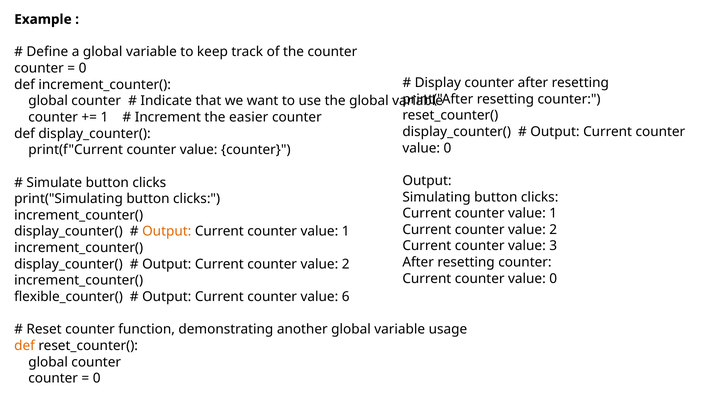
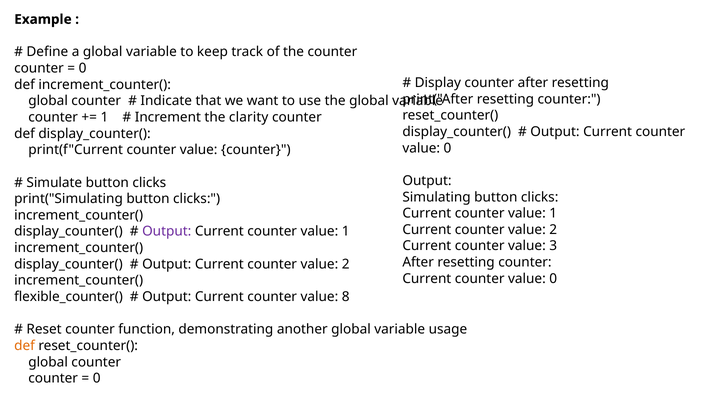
easier: easier -> clarity
Output at (167, 231) colour: orange -> purple
6: 6 -> 8
